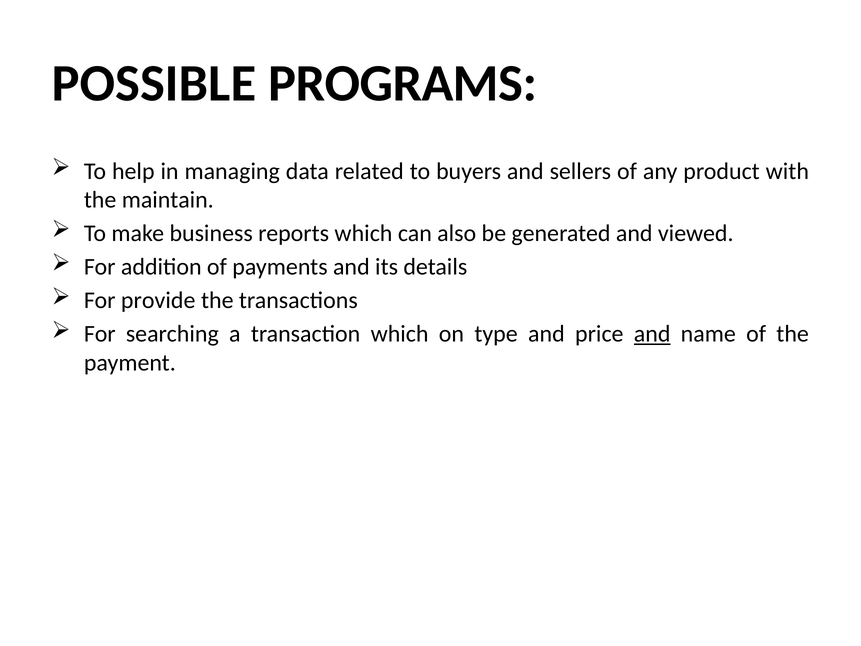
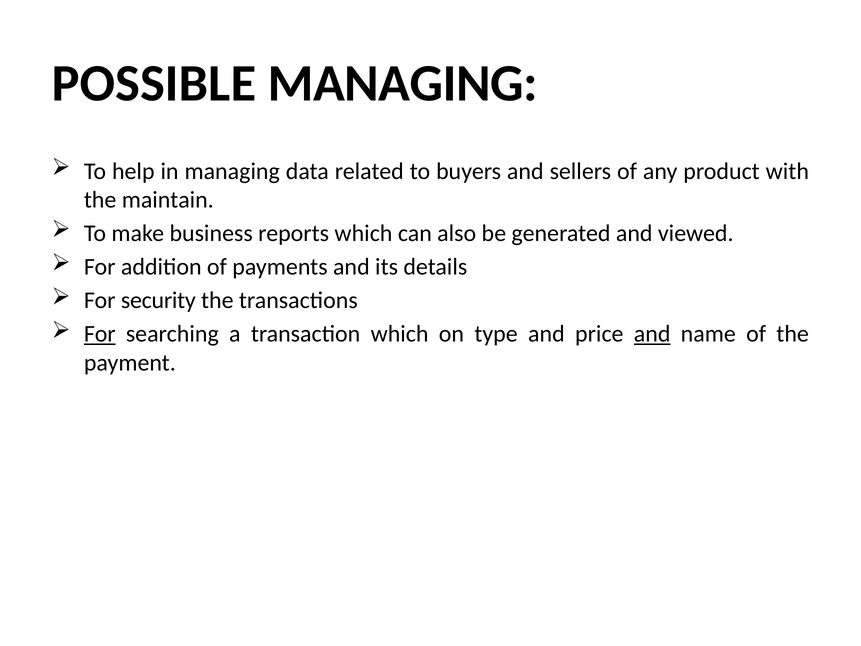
POSSIBLE PROGRAMS: PROGRAMS -> MANAGING
provide: provide -> security
For at (100, 334) underline: none -> present
